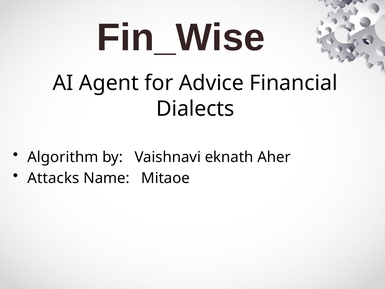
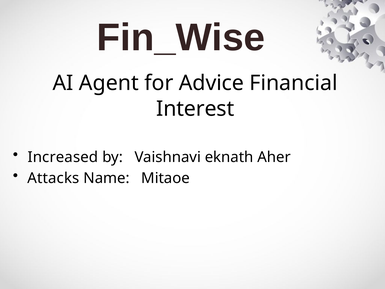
Dialects: Dialects -> Interest
Algorithm: Algorithm -> Increased
